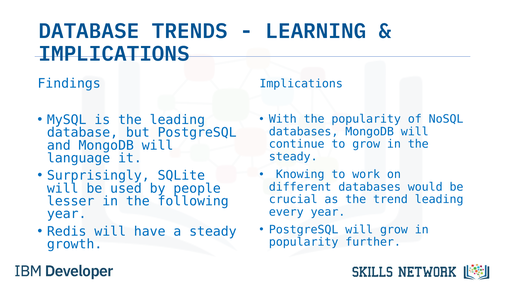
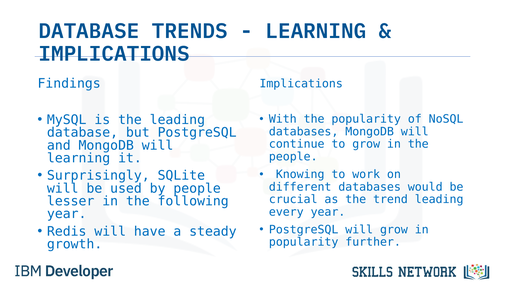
steady at (293, 157): steady -> people
language at (79, 158): language -> learning
